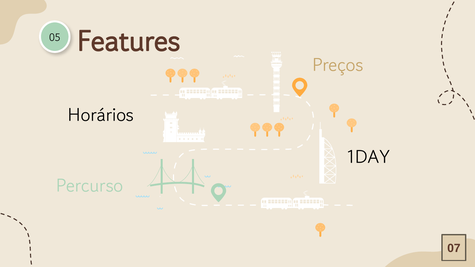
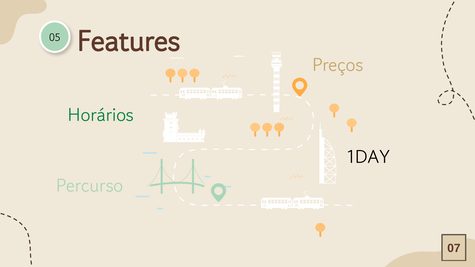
Horários colour: black -> green
